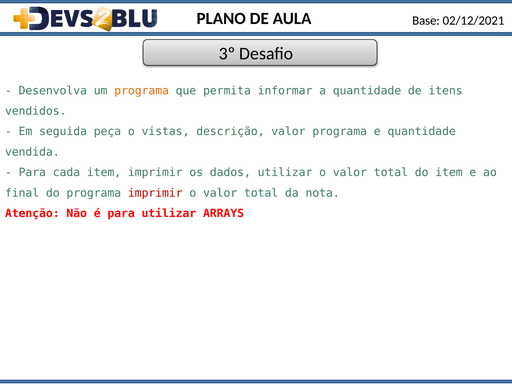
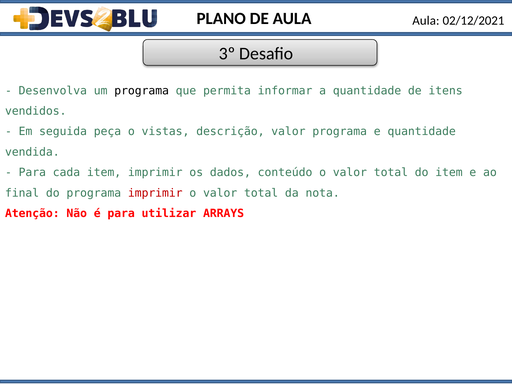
AULA Base: Base -> Aula
programa at (142, 91) colour: orange -> black
dados utilizar: utilizar -> conteúdo
